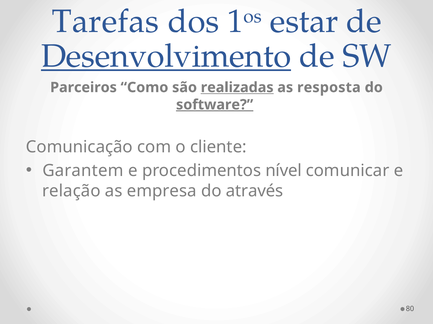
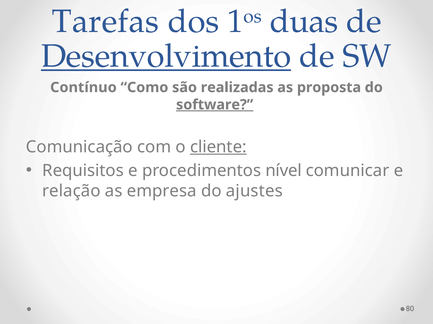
estar: estar -> duas
Parceiros: Parceiros -> Contínuo
realizadas underline: present -> none
resposta: resposta -> proposta
cliente underline: none -> present
Garantem: Garantem -> Requisitos
através: através -> ajustes
